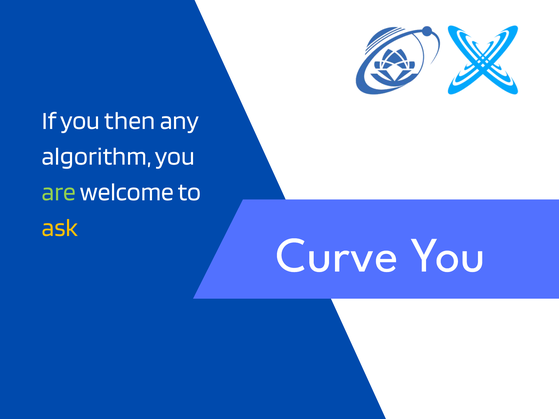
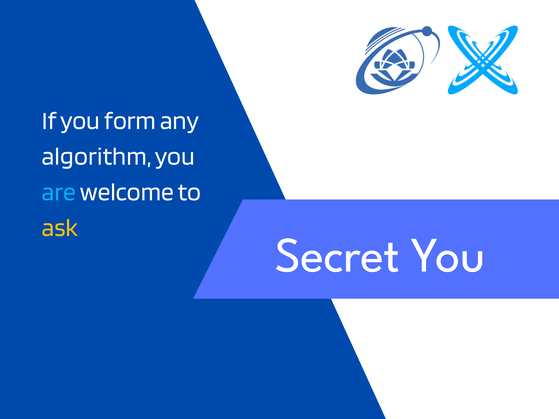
then: then -> form
are colour: light green -> light blue
Curve: Curve -> Secret
